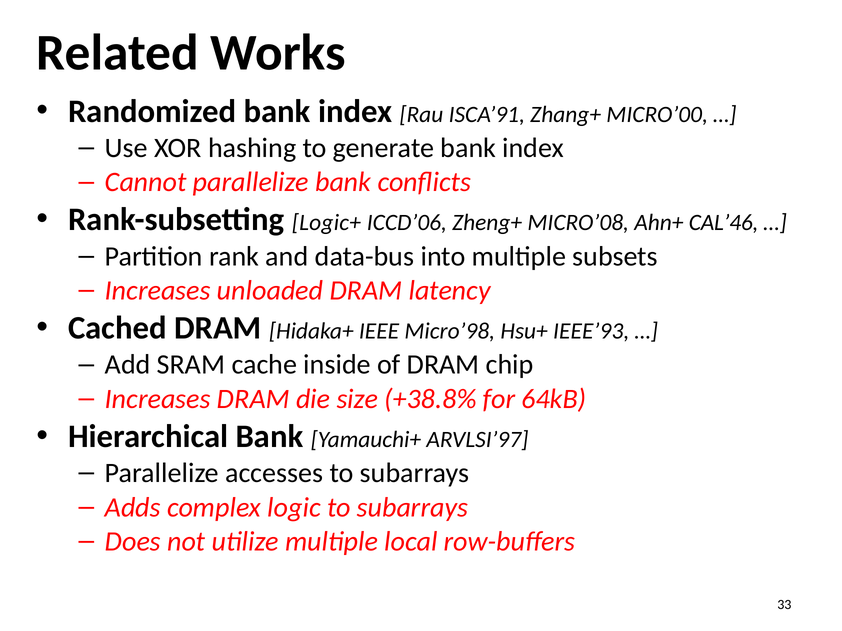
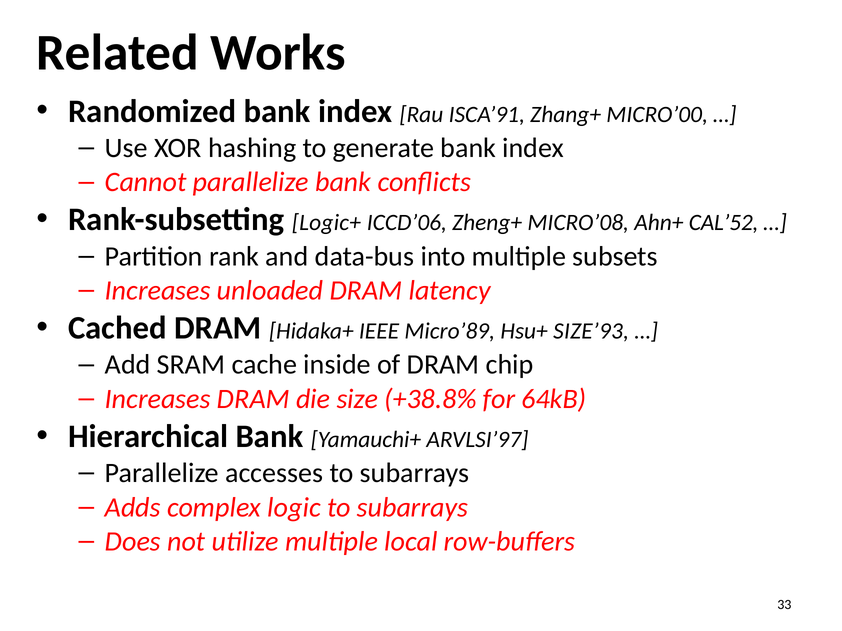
CAL’46: CAL’46 -> CAL’52
Micro’98: Micro’98 -> Micro’89
IEEE’93: IEEE’93 -> SIZE’93
